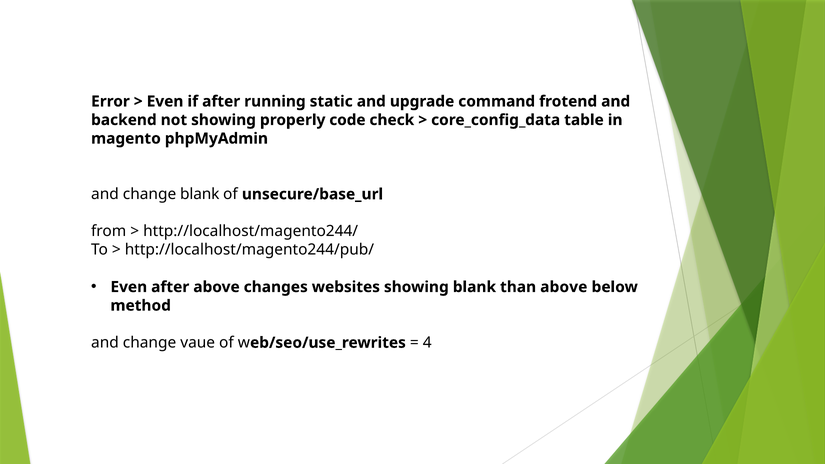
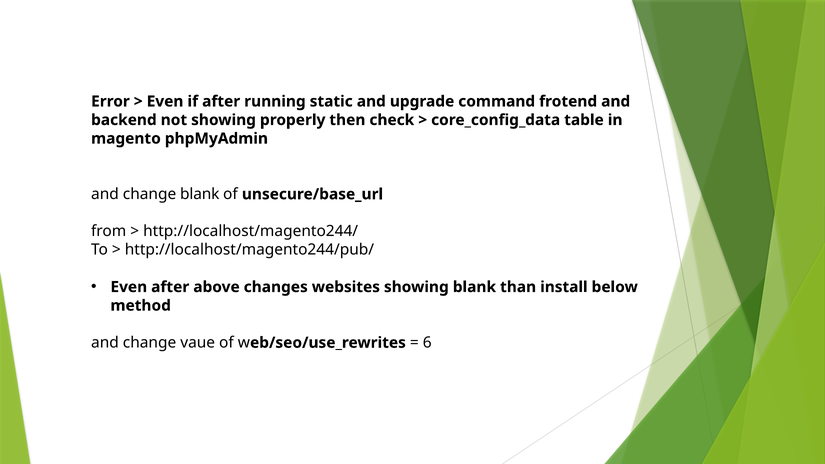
code: code -> then
than above: above -> install
4: 4 -> 6
